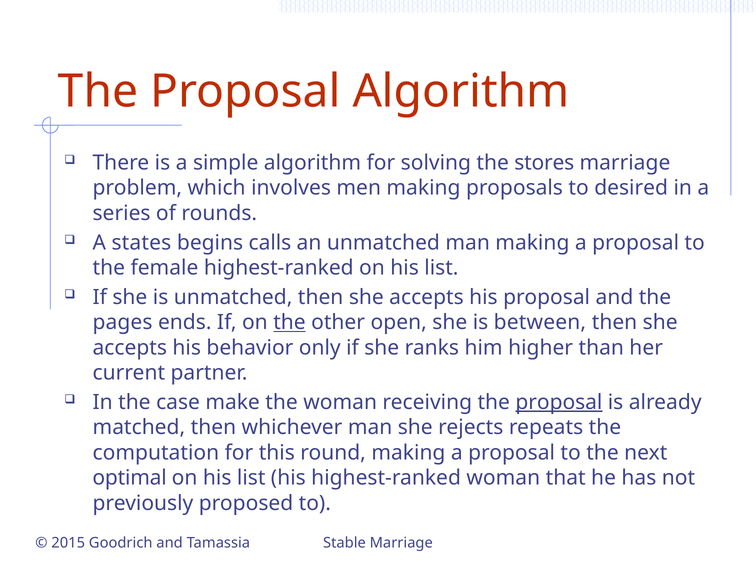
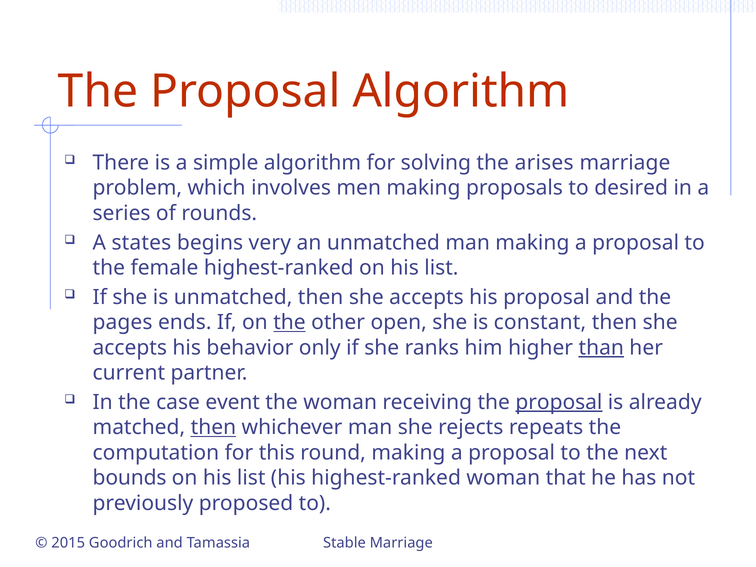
stores: stores -> arises
calls: calls -> very
between: between -> constant
than underline: none -> present
make: make -> event
then at (213, 427) underline: none -> present
optimal: optimal -> bounds
